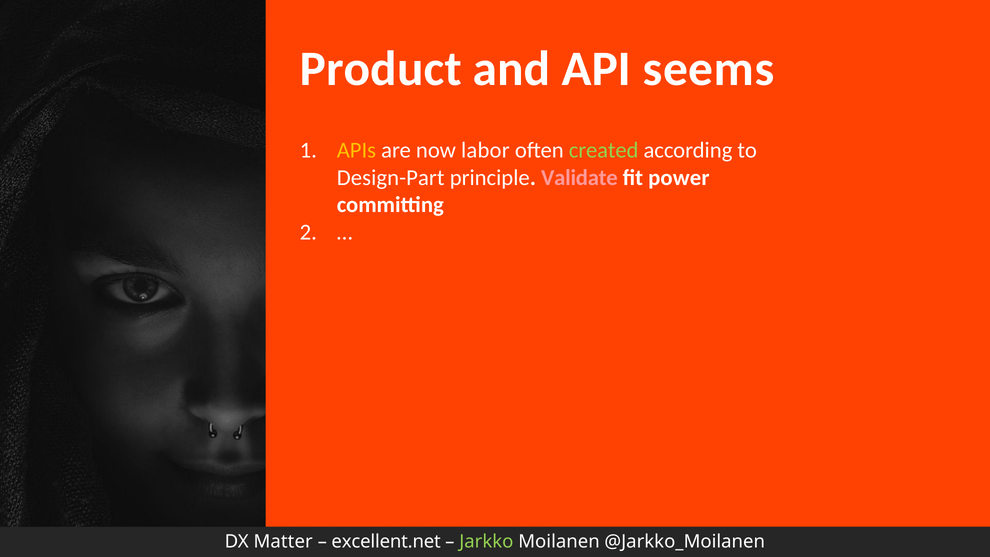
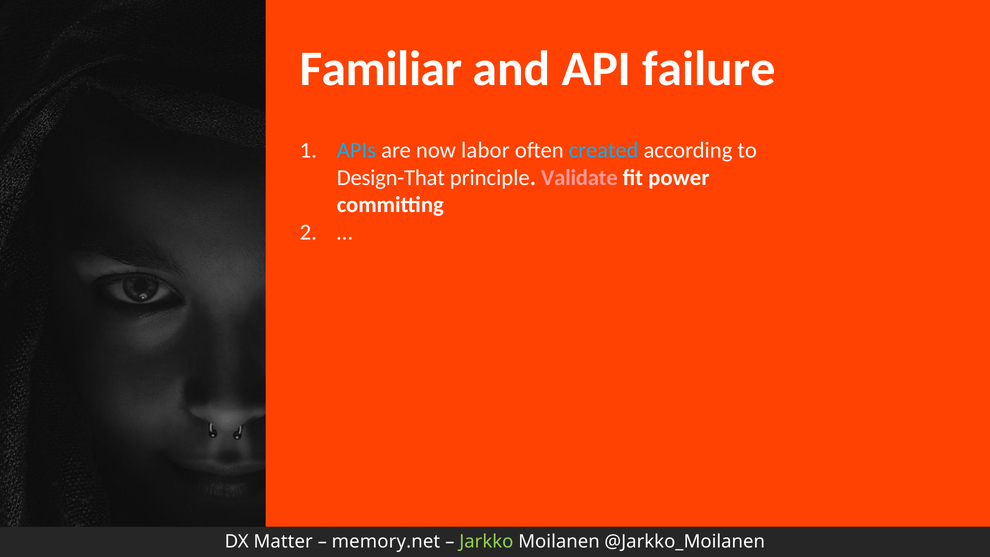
Product: Product -> Familiar
seems: seems -> failure
APIs colour: yellow -> light blue
created colour: light green -> light blue
Design-Part: Design-Part -> Design-That
excellent.net: excellent.net -> memory.net
